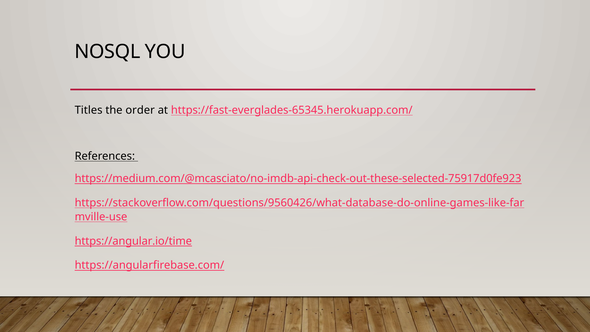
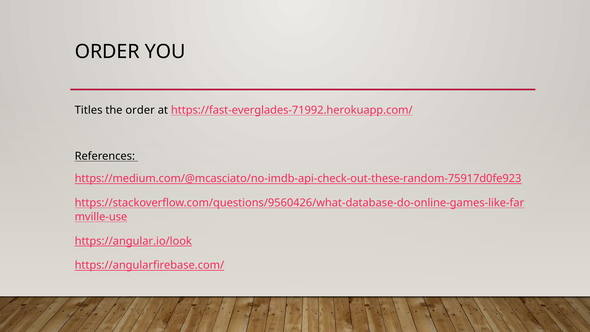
NOSQL at (107, 52): NOSQL -> ORDER
https://fast-everglades-65345.herokuapp.com/: https://fast-everglades-65345.herokuapp.com/ -> https://fast-everglades-71992.herokuapp.com/
https://medium.com/@mcasciato/no-imdb-api-check-out-these-selected-75917d0fe923: https://medium.com/@mcasciato/no-imdb-api-check-out-these-selected-75917d0fe923 -> https://medium.com/@mcasciato/no-imdb-api-check-out-these-random-75917d0fe923
https://angular.io/time: https://angular.io/time -> https://angular.io/look
